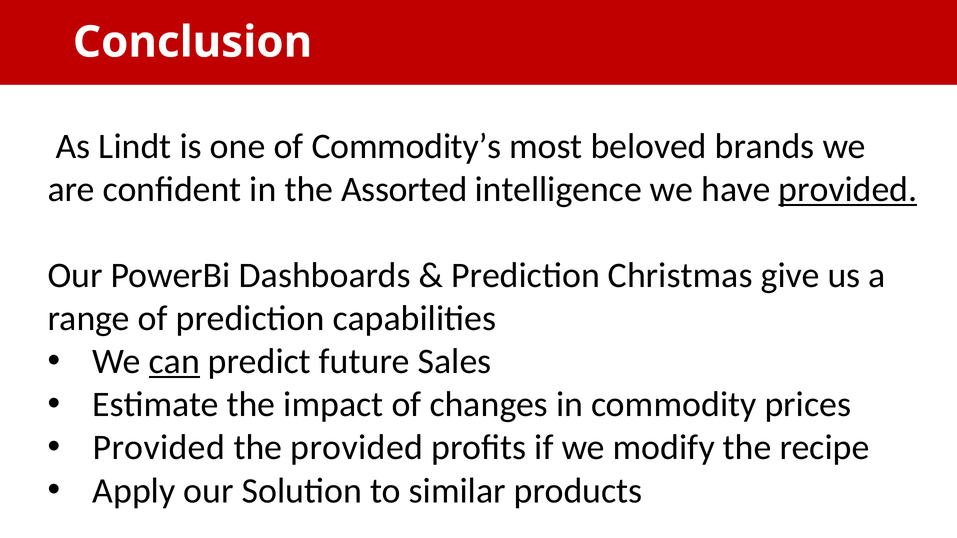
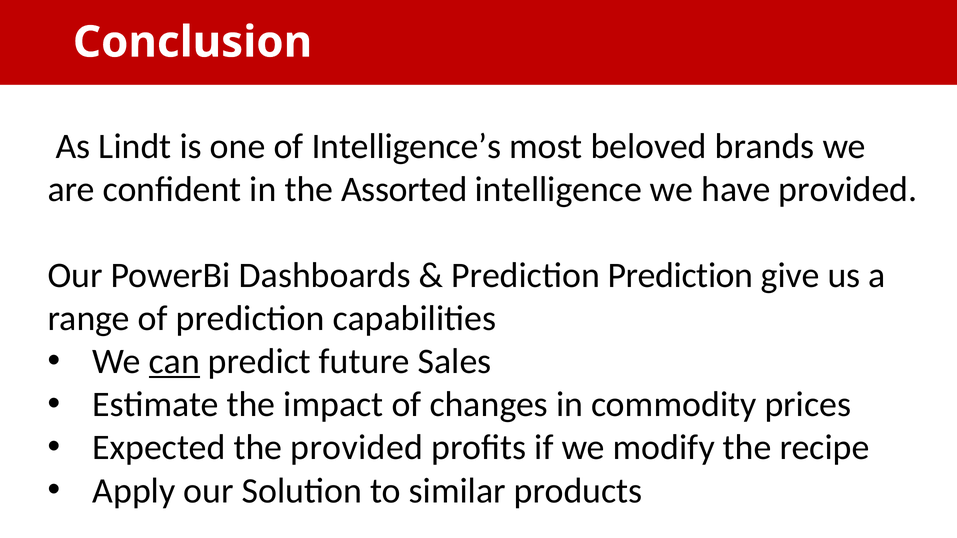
Commodity’s: Commodity’s -> Intelligence’s
provided at (848, 190) underline: present -> none
Prediction Christmas: Christmas -> Prediction
Provided at (159, 448): Provided -> Expected
